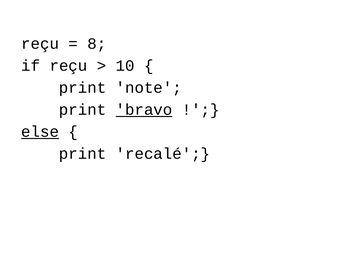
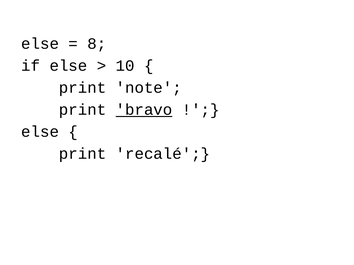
reçu at (40, 44): reçu -> else
if reçu: reçu -> else
else at (40, 132) underline: present -> none
